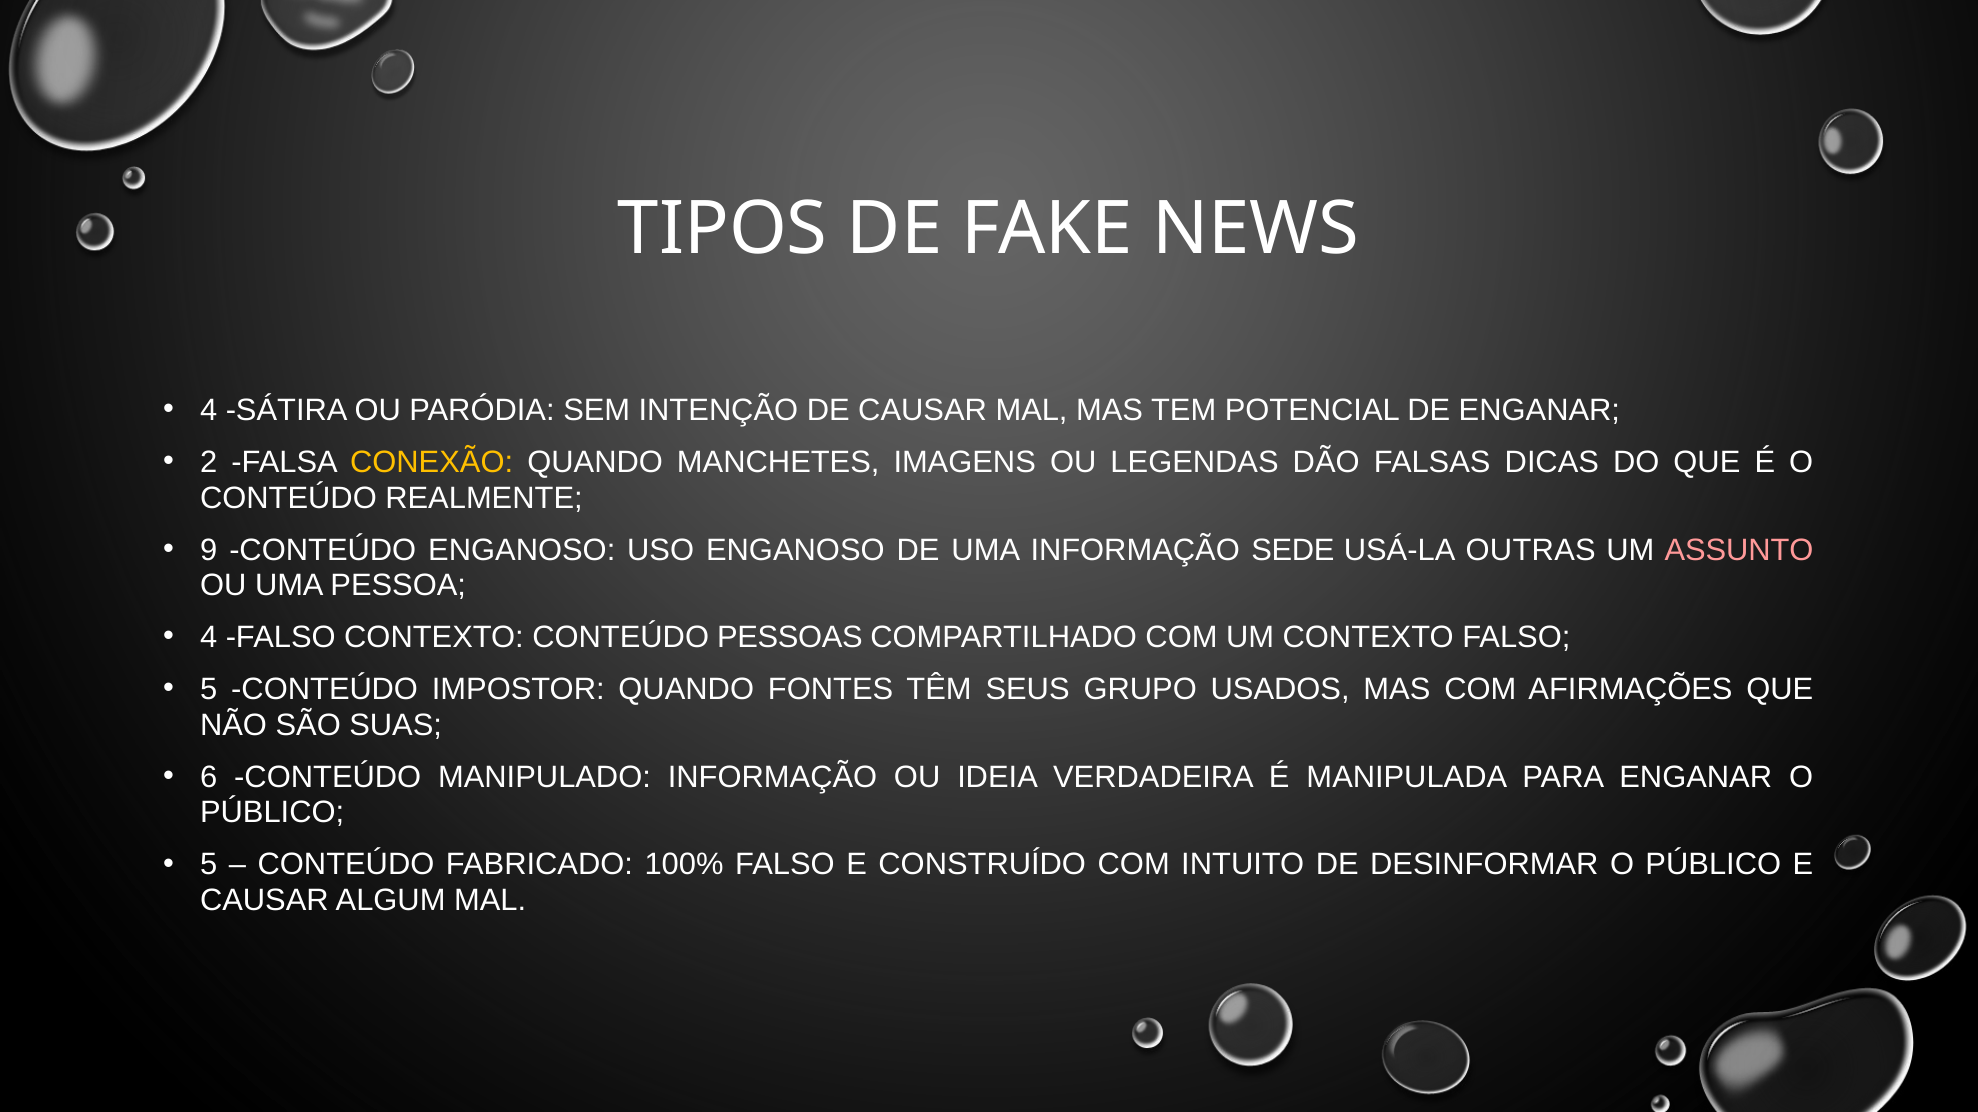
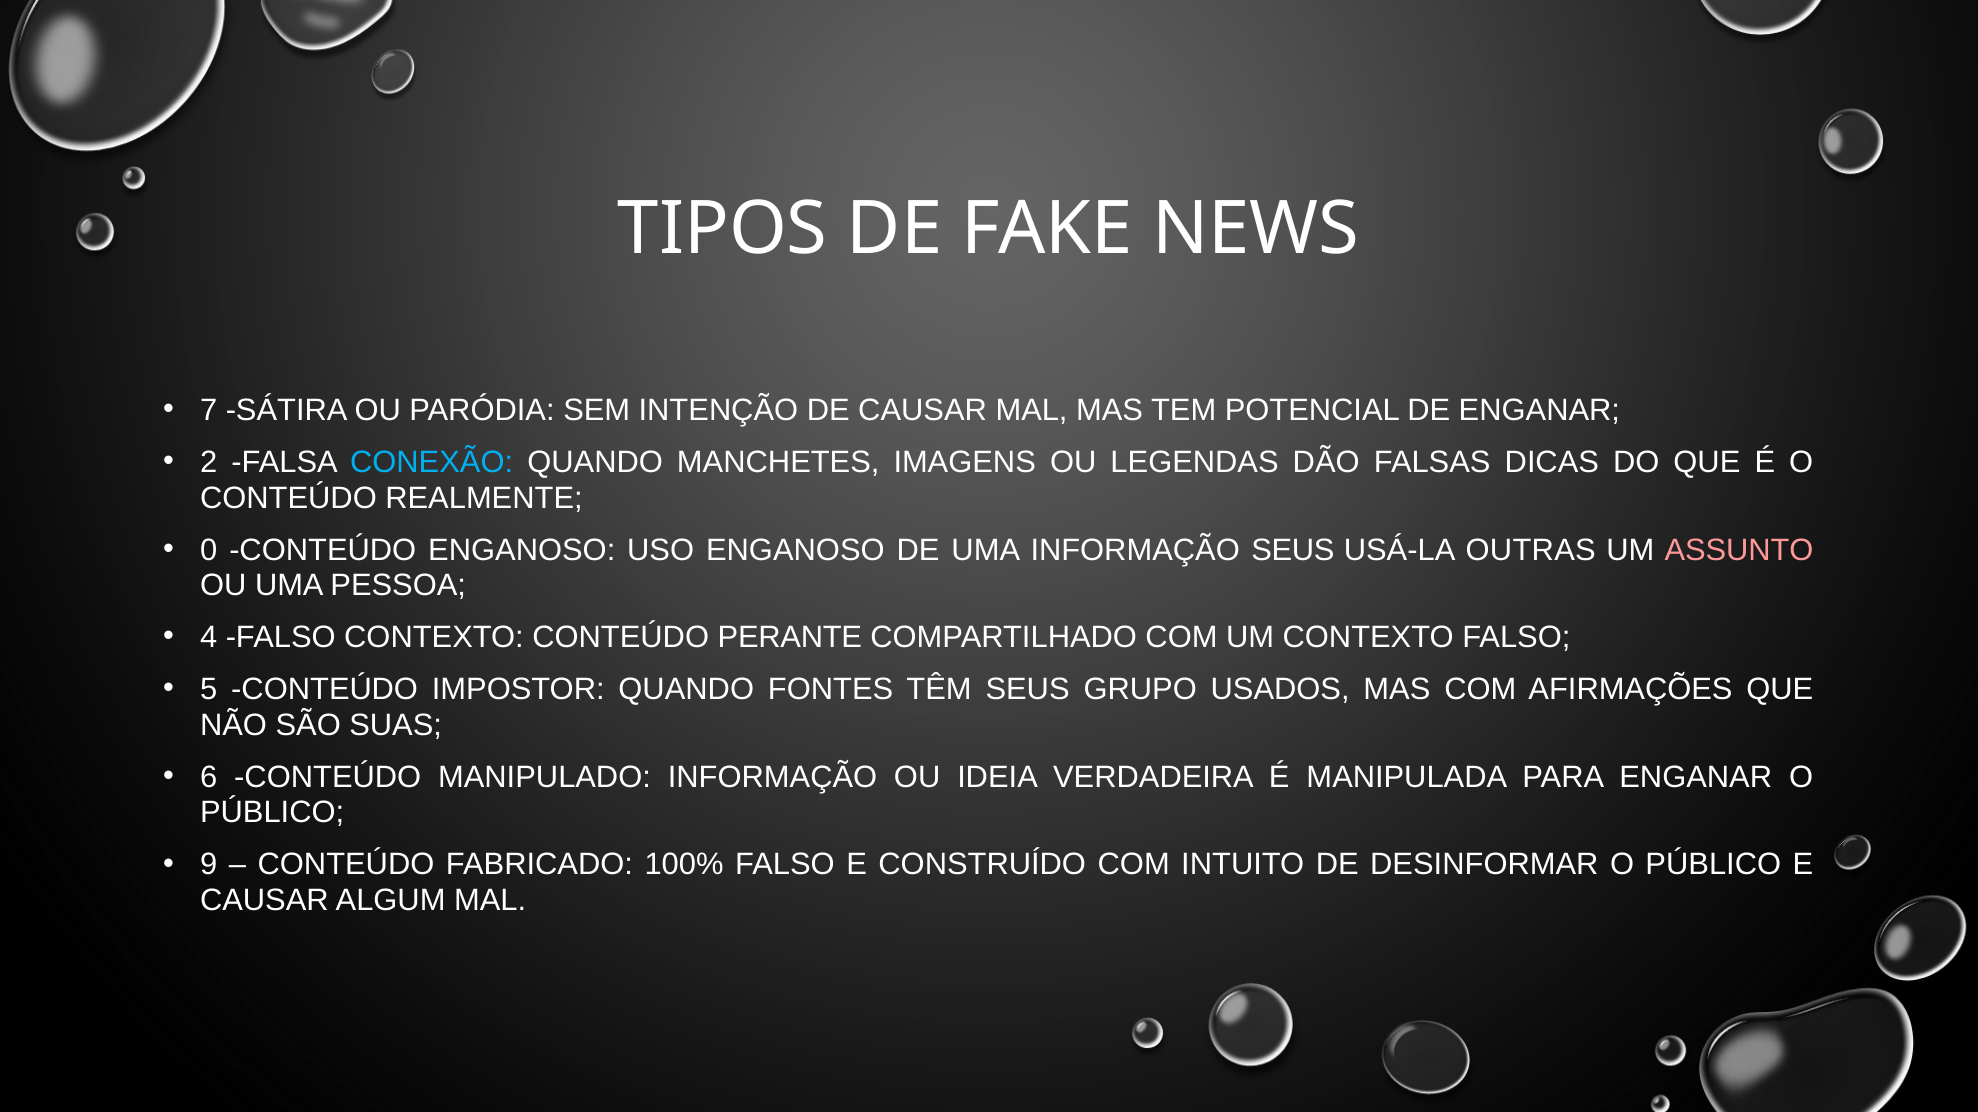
4 at (209, 411): 4 -> 7
CONEXÃO colour: yellow -> light blue
9: 9 -> 0
INFORMAÇÃO SEDE: SEDE -> SEUS
PESSOAS: PESSOAS -> PERANTE
5 at (209, 865): 5 -> 9
